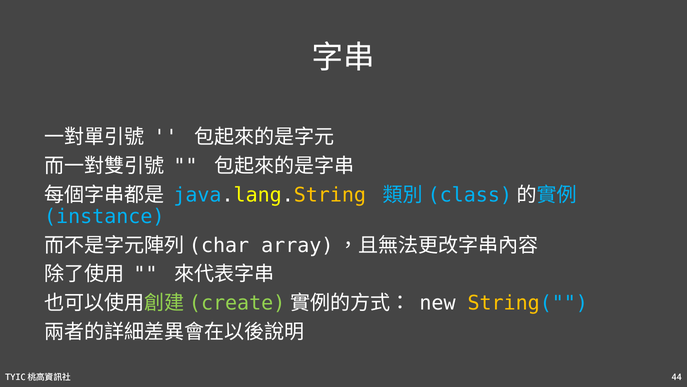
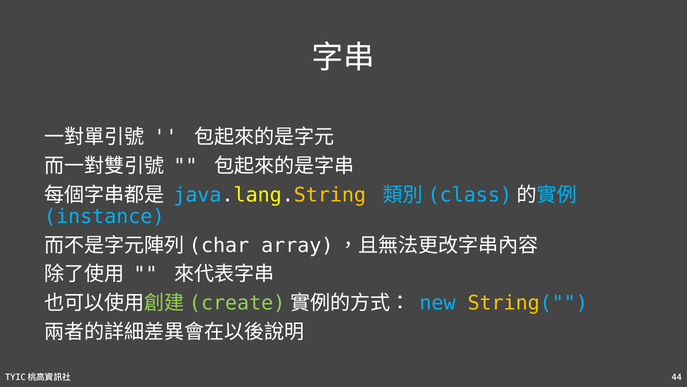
new colour: white -> light blue
